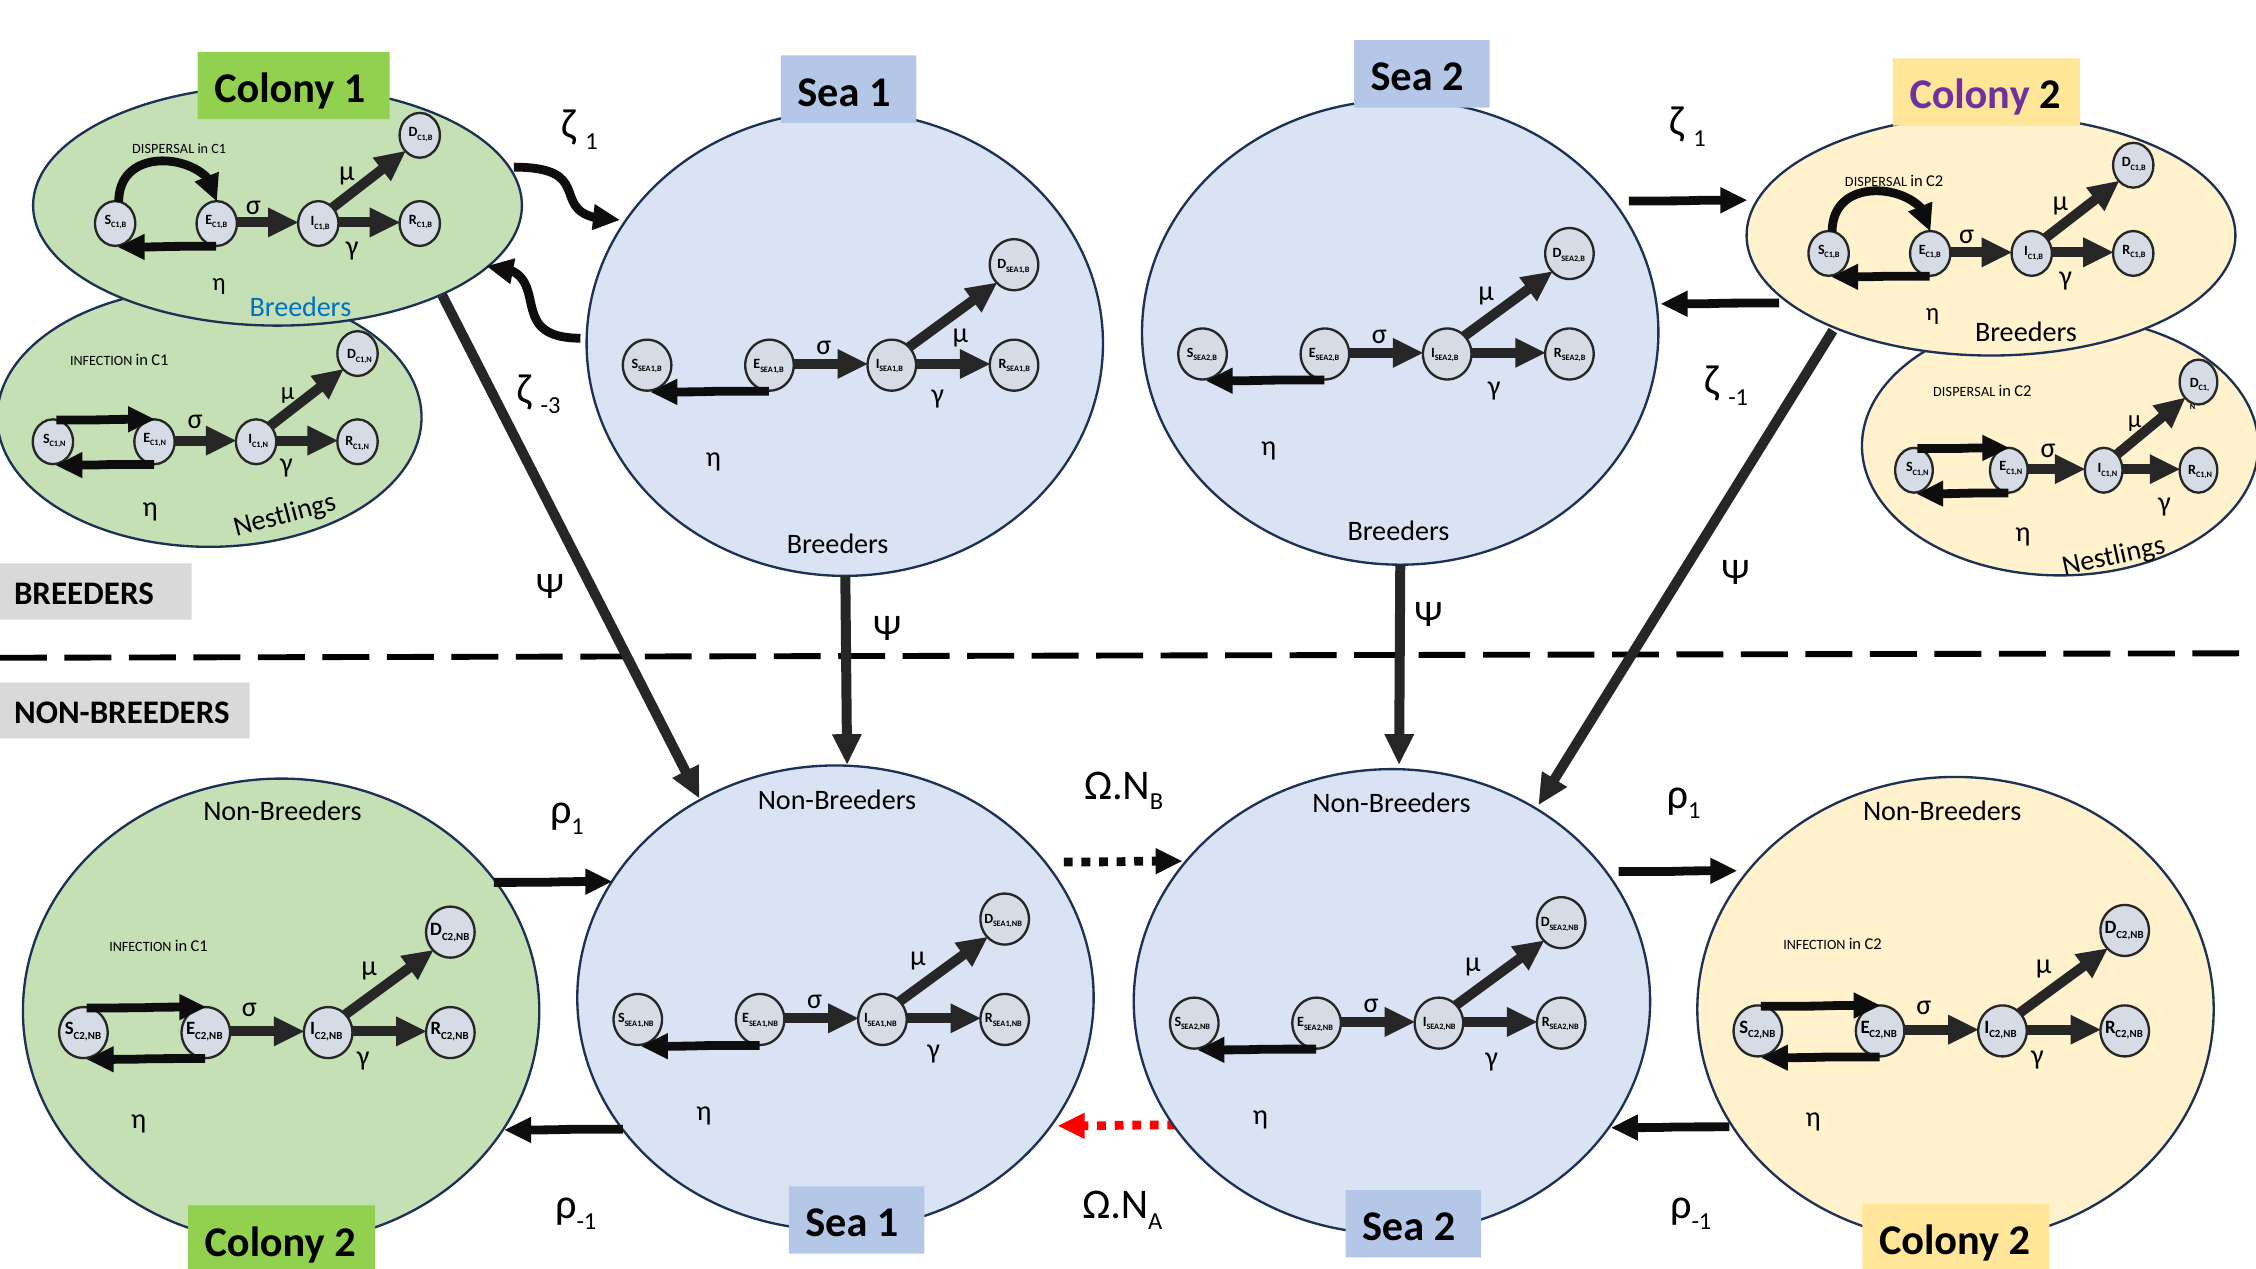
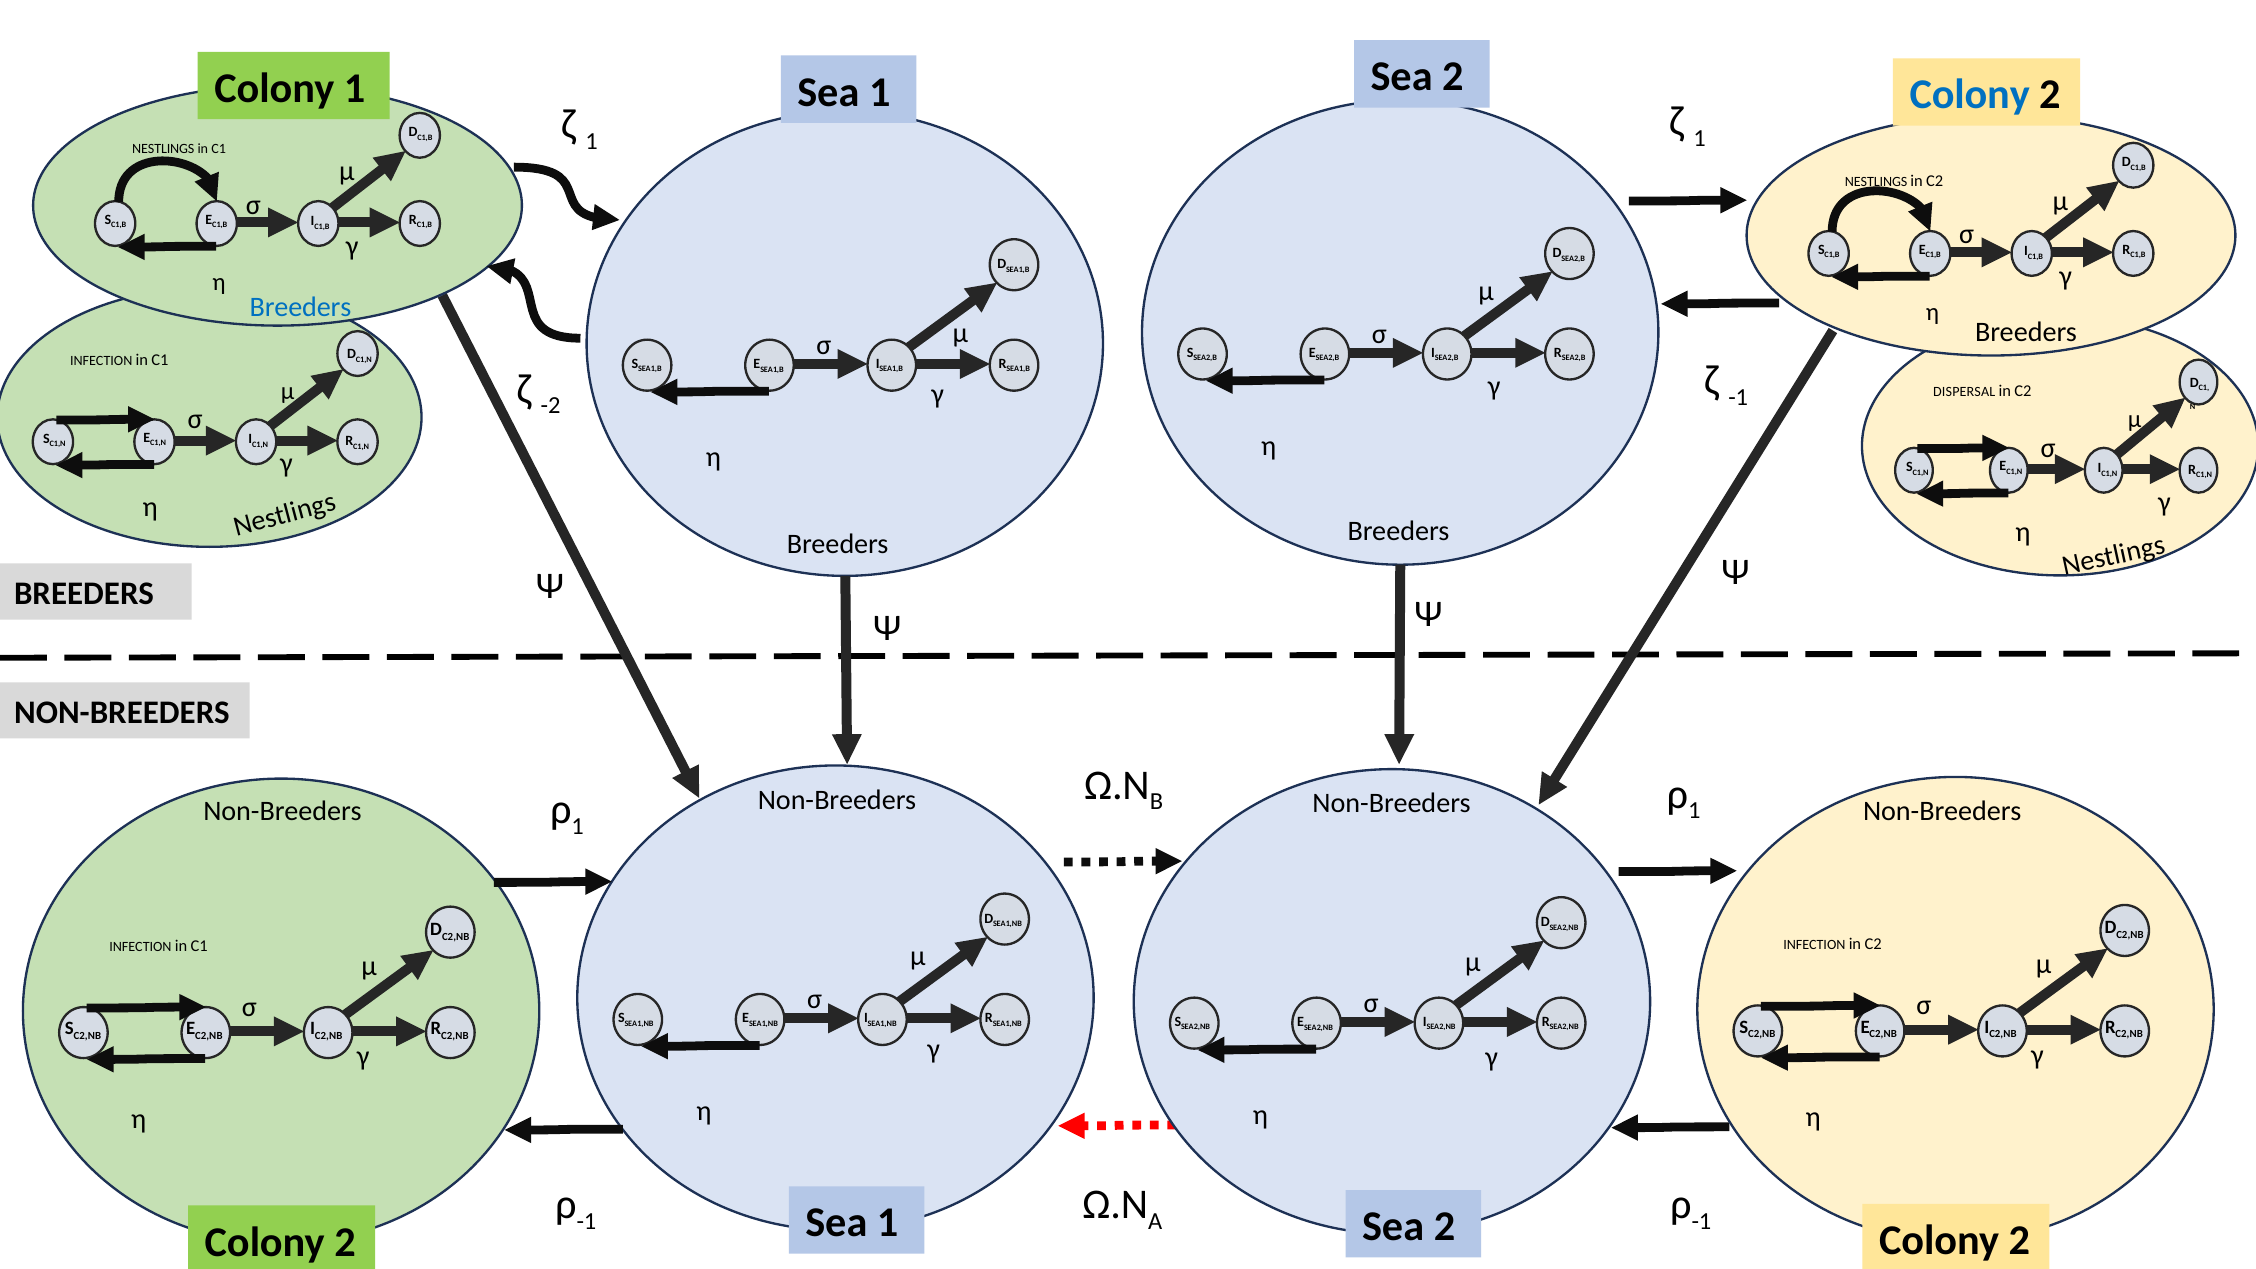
Colony at (1970, 95) colour: purple -> blue
DISPERSAL at (163, 149): DISPERSAL -> NESTLINGS
DISPERSAL at (1876, 182): DISPERSAL -> NESTLINGS
-3: -3 -> -2
